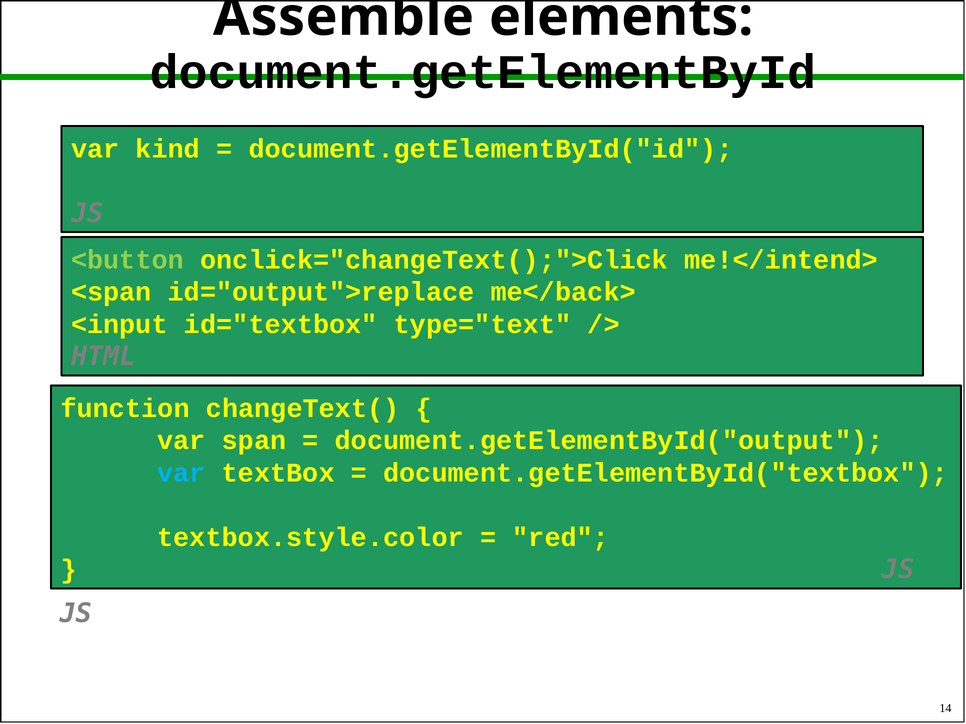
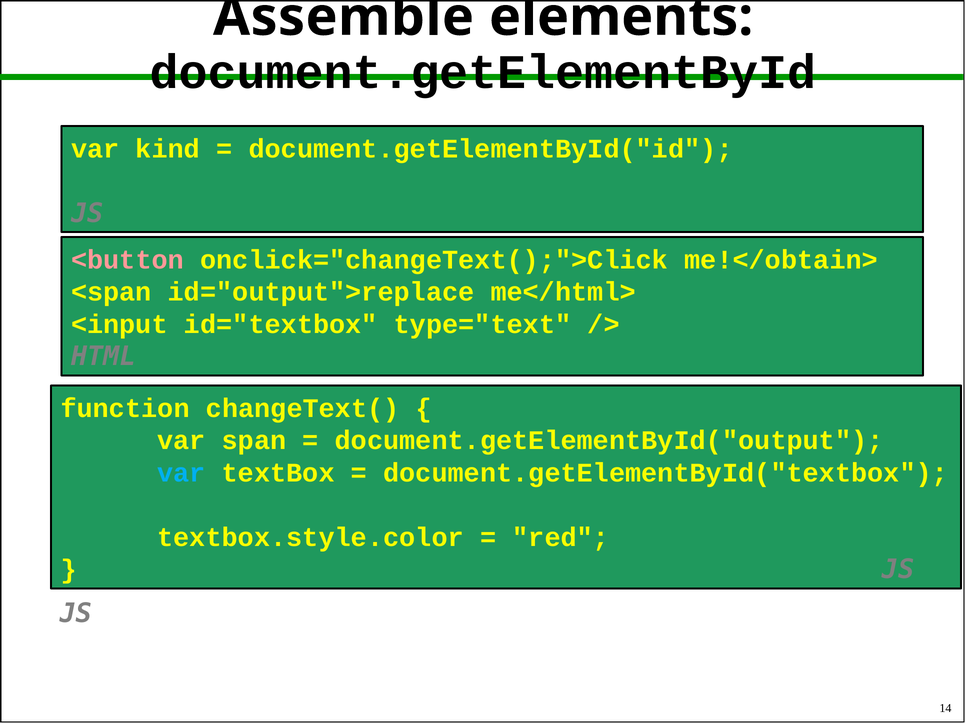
<button colour: light green -> pink
me!</intend>: me!</intend> -> me!</obtain>
me</back>: me</back> -> me</html>
